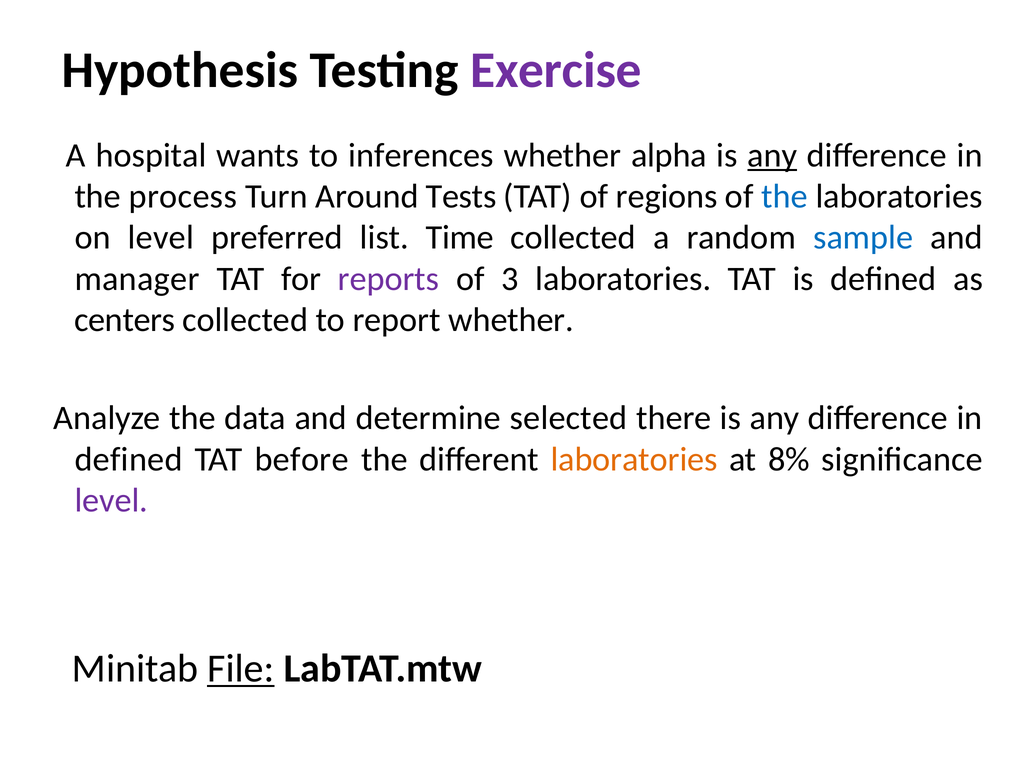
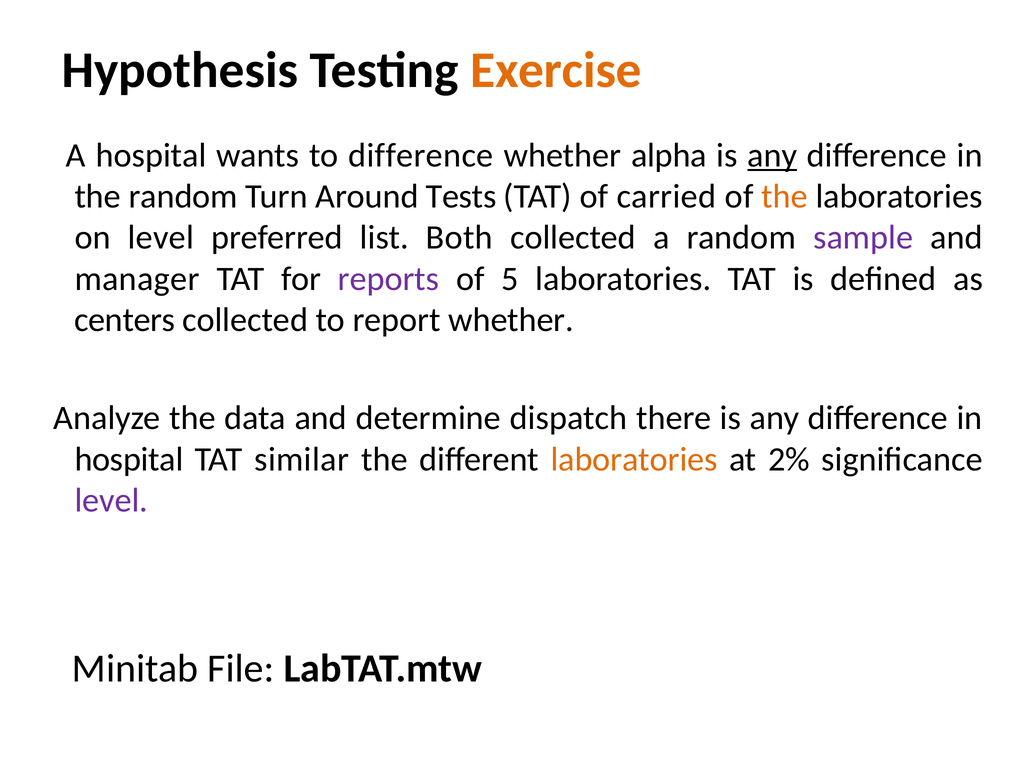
Exercise colour: purple -> orange
to inferences: inferences -> difference
the process: process -> random
regions: regions -> carried
the at (785, 197) colour: blue -> orange
Time: Time -> Both
sample colour: blue -> purple
3: 3 -> 5
selected: selected -> dispatch
defined at (129, 459): defined -> hospital
before: before -> similar
8%: 8% -> 2%
File underline: present -> none
